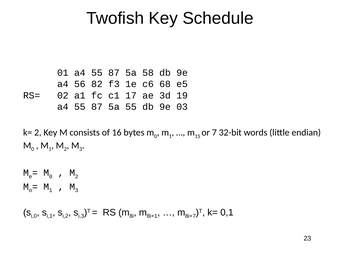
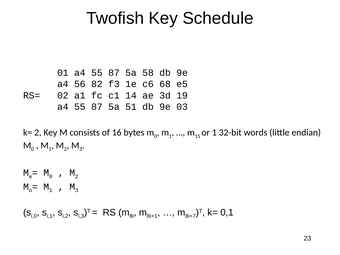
17: 17 -> 14
5a 55: 55 -> 51
or 7: 7 -> 1
